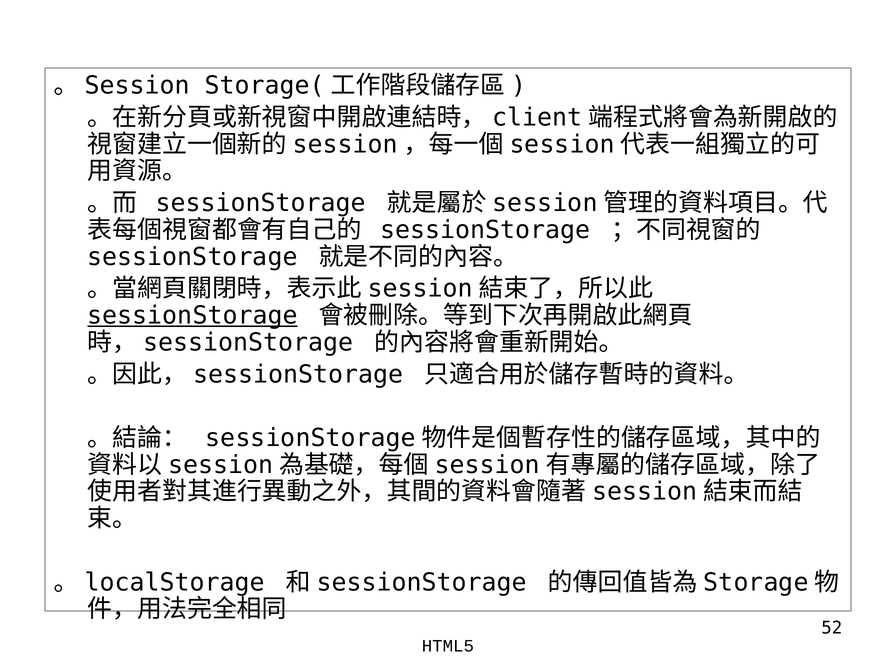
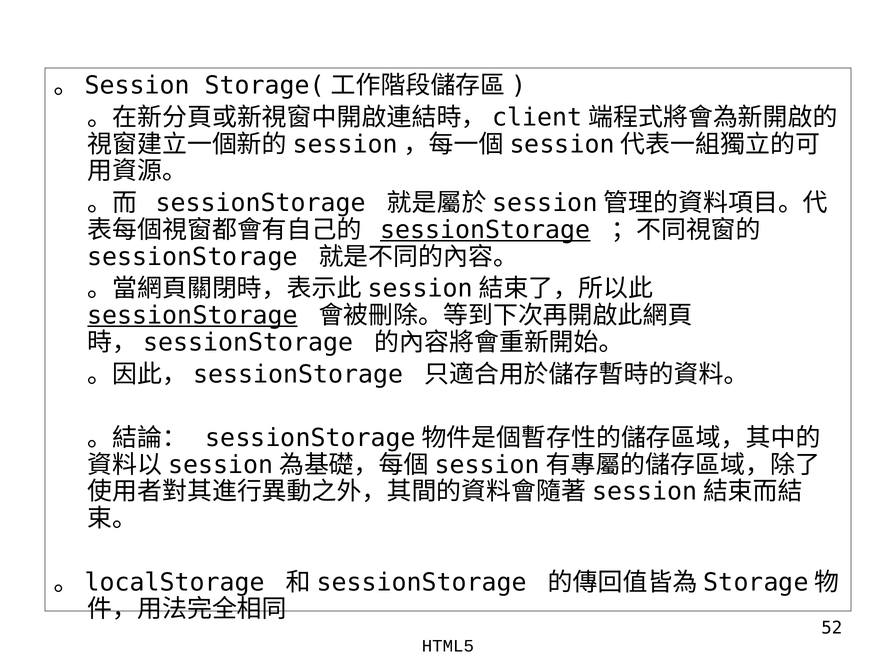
sessionStorage at (485, 230) underline: none -> present
